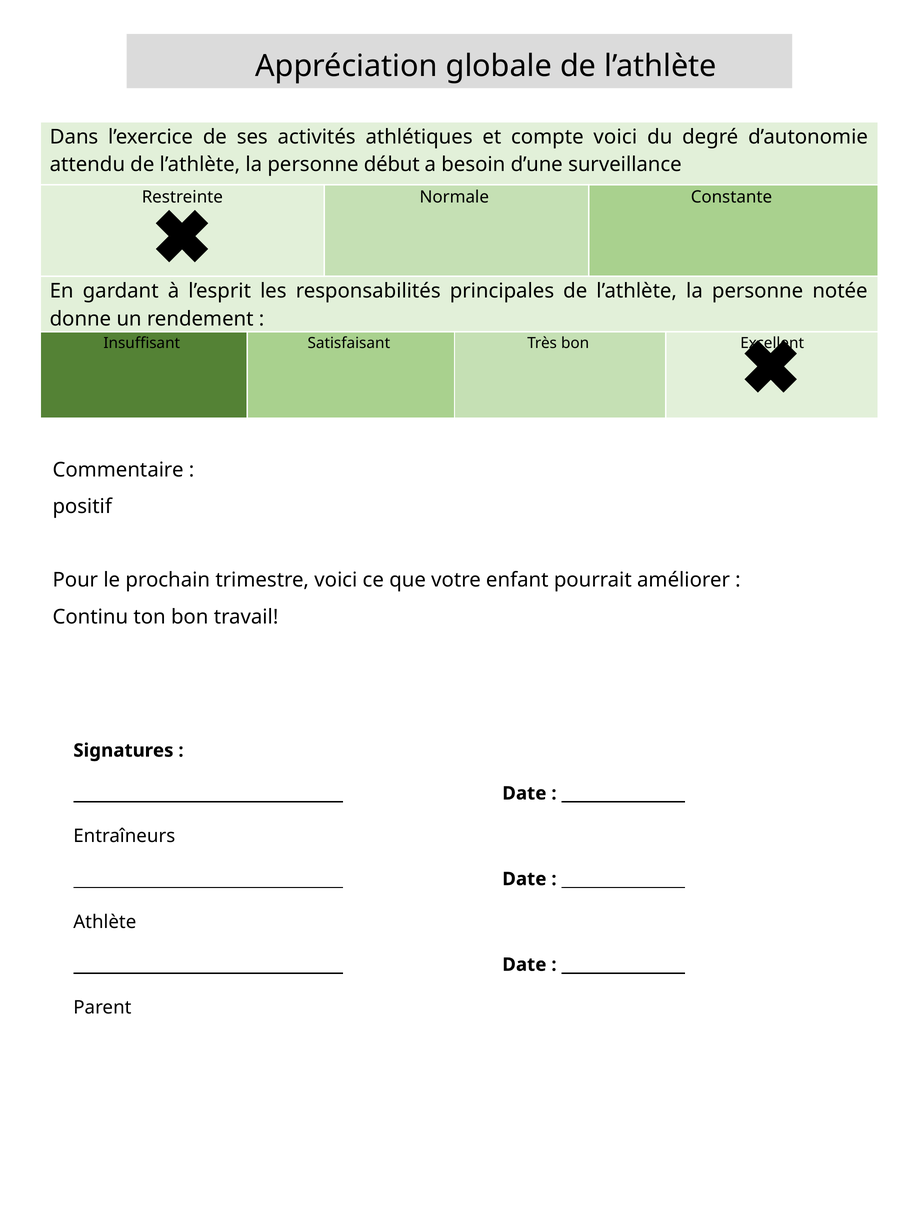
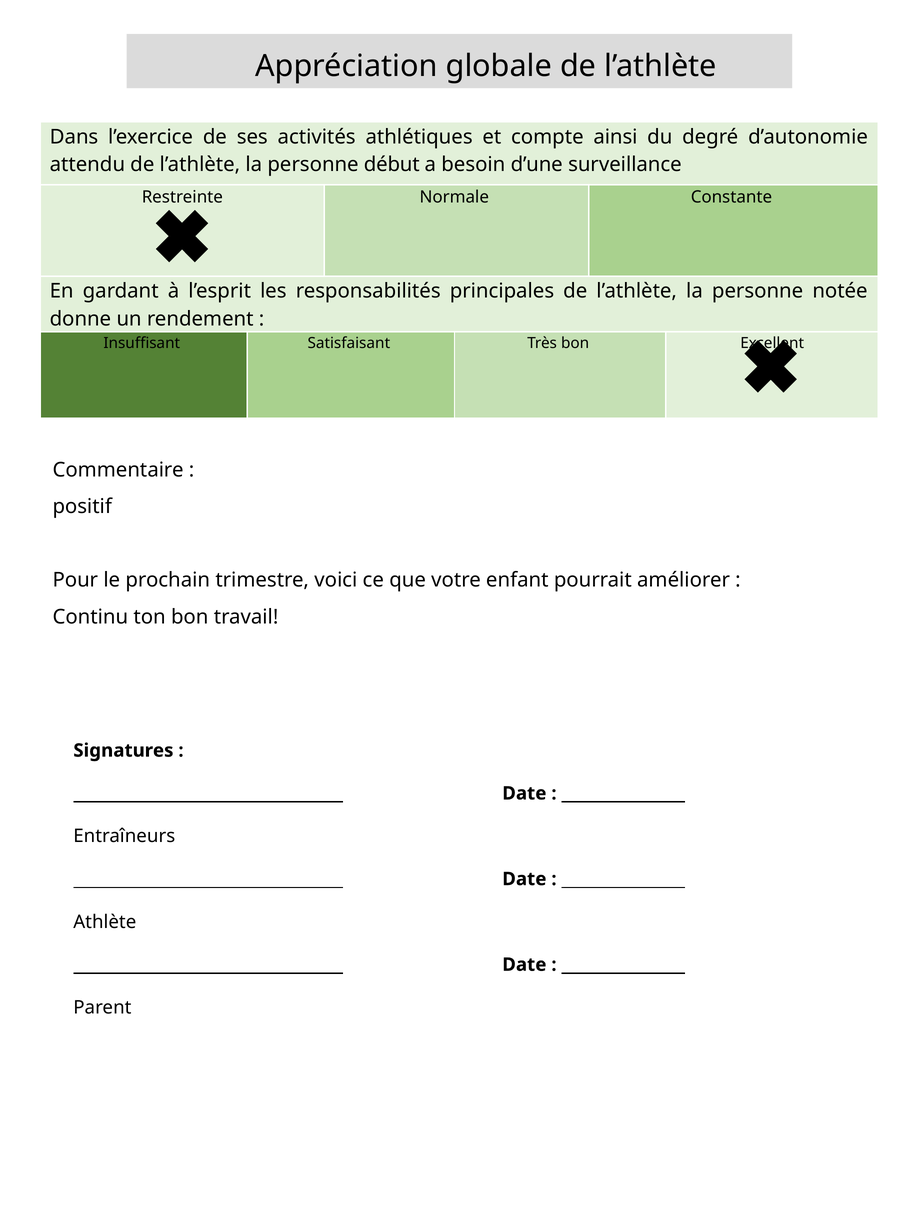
compte voici: voici -> ainsi
